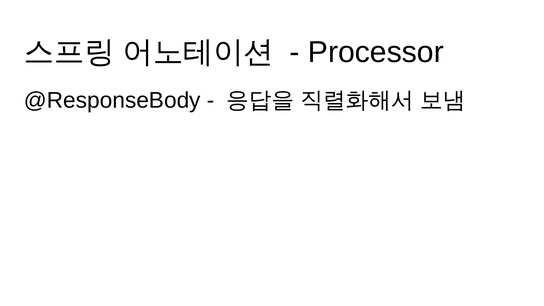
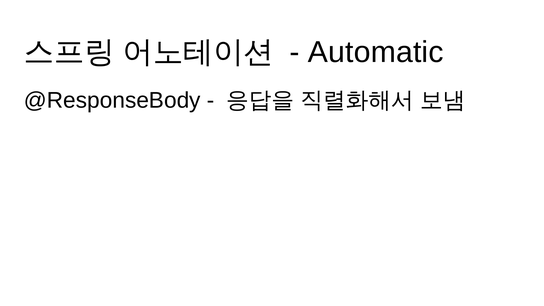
Processor: Processor -> Automatic
